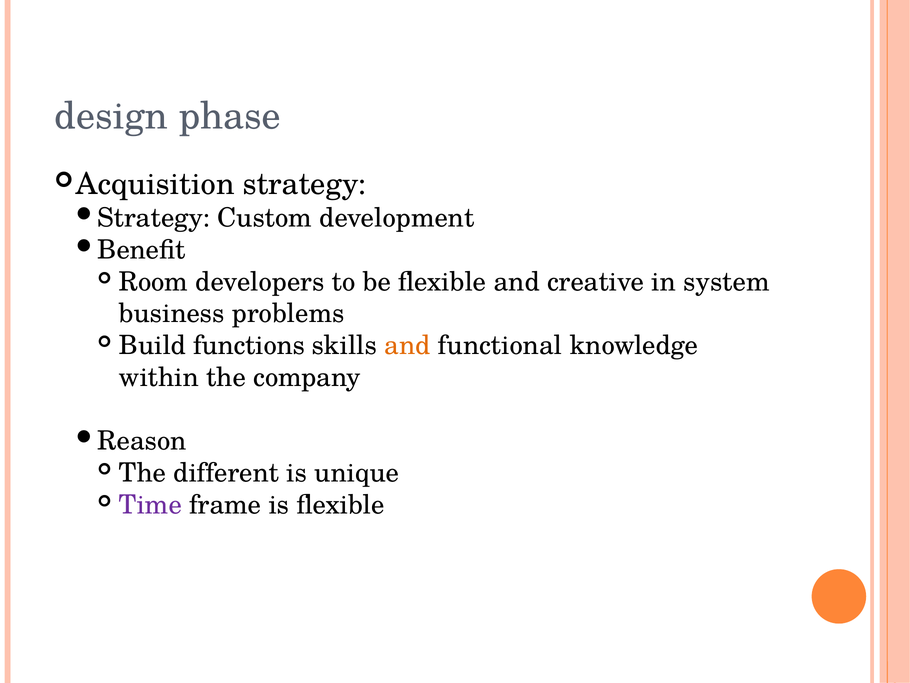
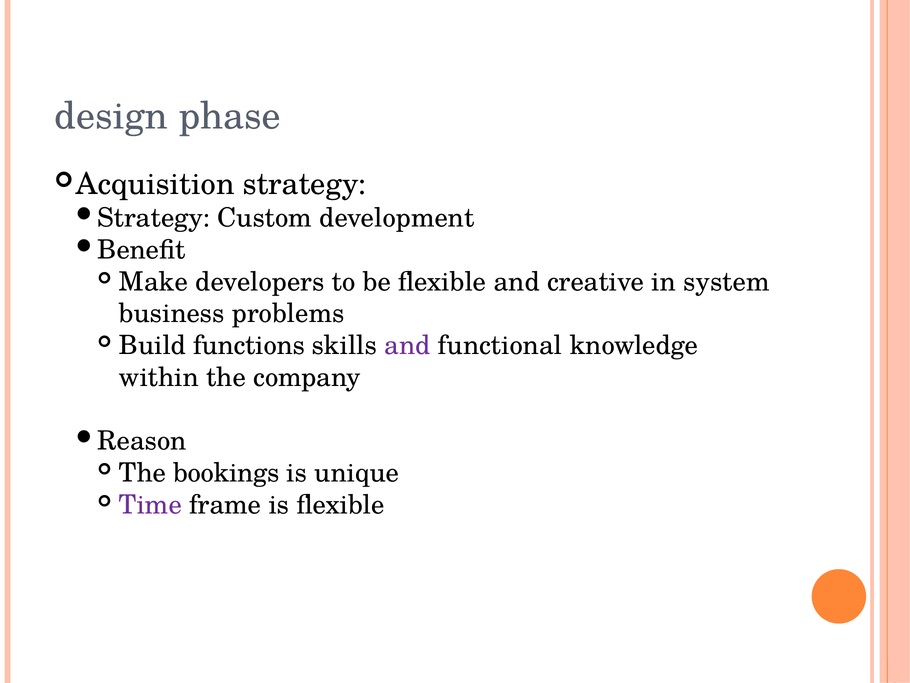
Room: Room -> Make
and at (407, 345) colour: orange -> purple
different: different -> bookings
